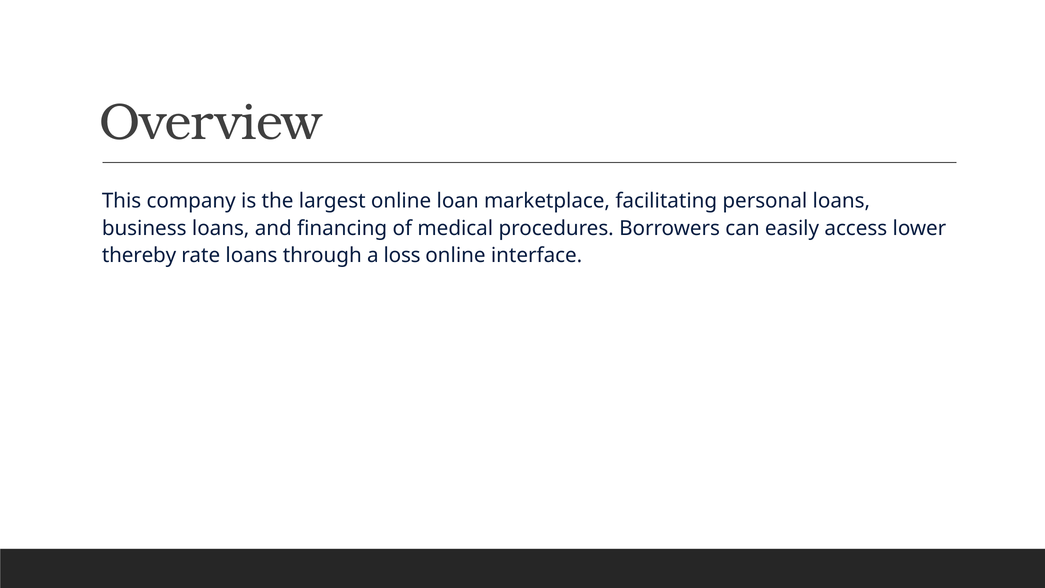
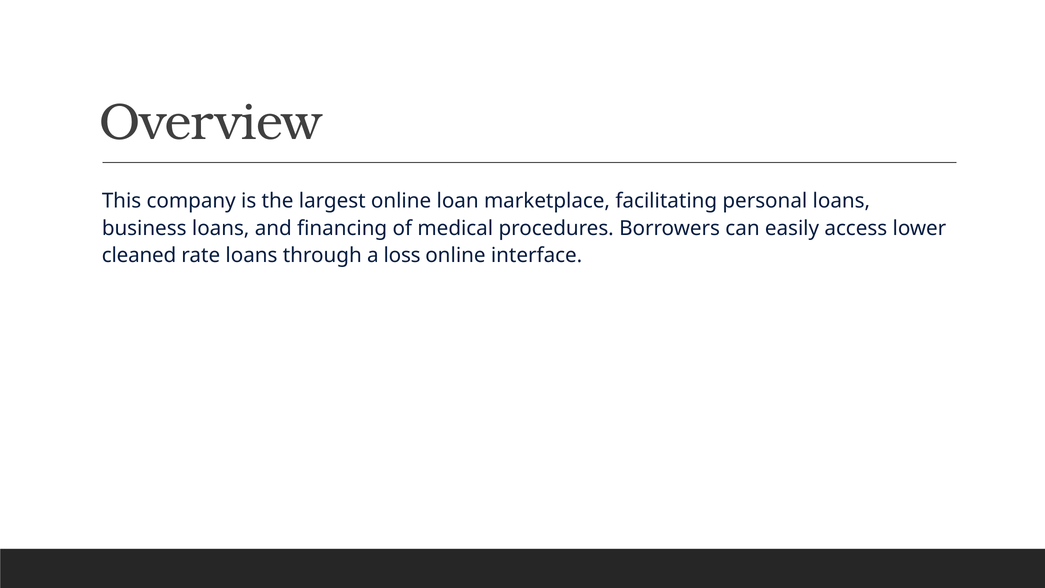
thereby: thereby -> cleaned
